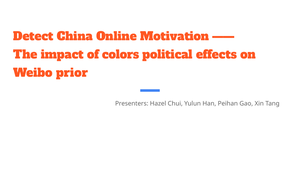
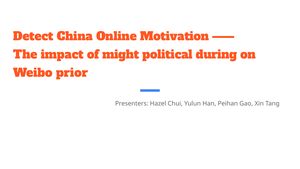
colors: colors -> might
effects: effects -> during
